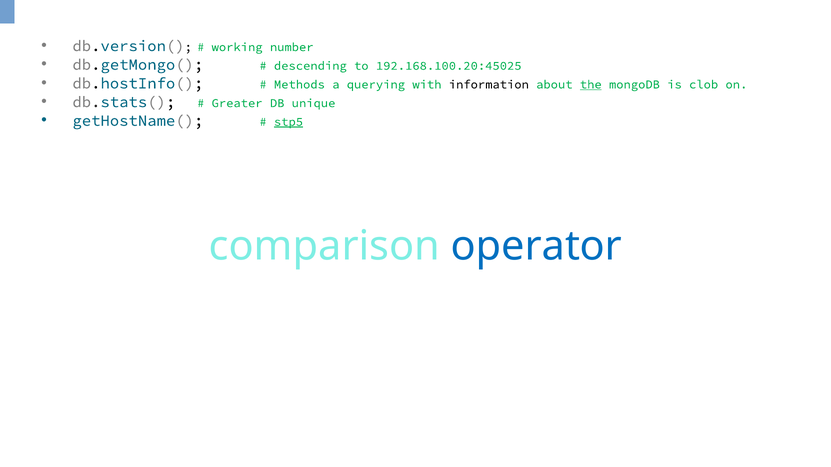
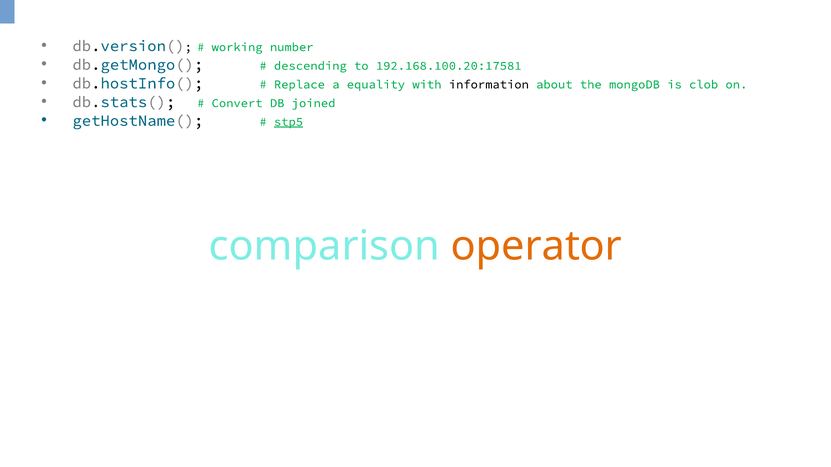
192.168.100.20:45025: 192.168.100.20:45025 -> 192.168.100.20:17581
Methods: Methods -> Replace
querying: querying -> equality
the underline: present -> none
Greater: Greater -> Convert
unique: unique -> joined
operator colour: blue -> orange
